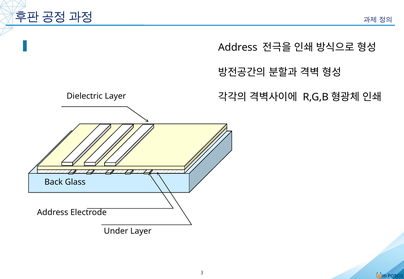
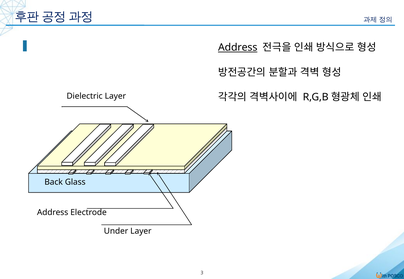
Address at (238, 48) underline: none -> present
